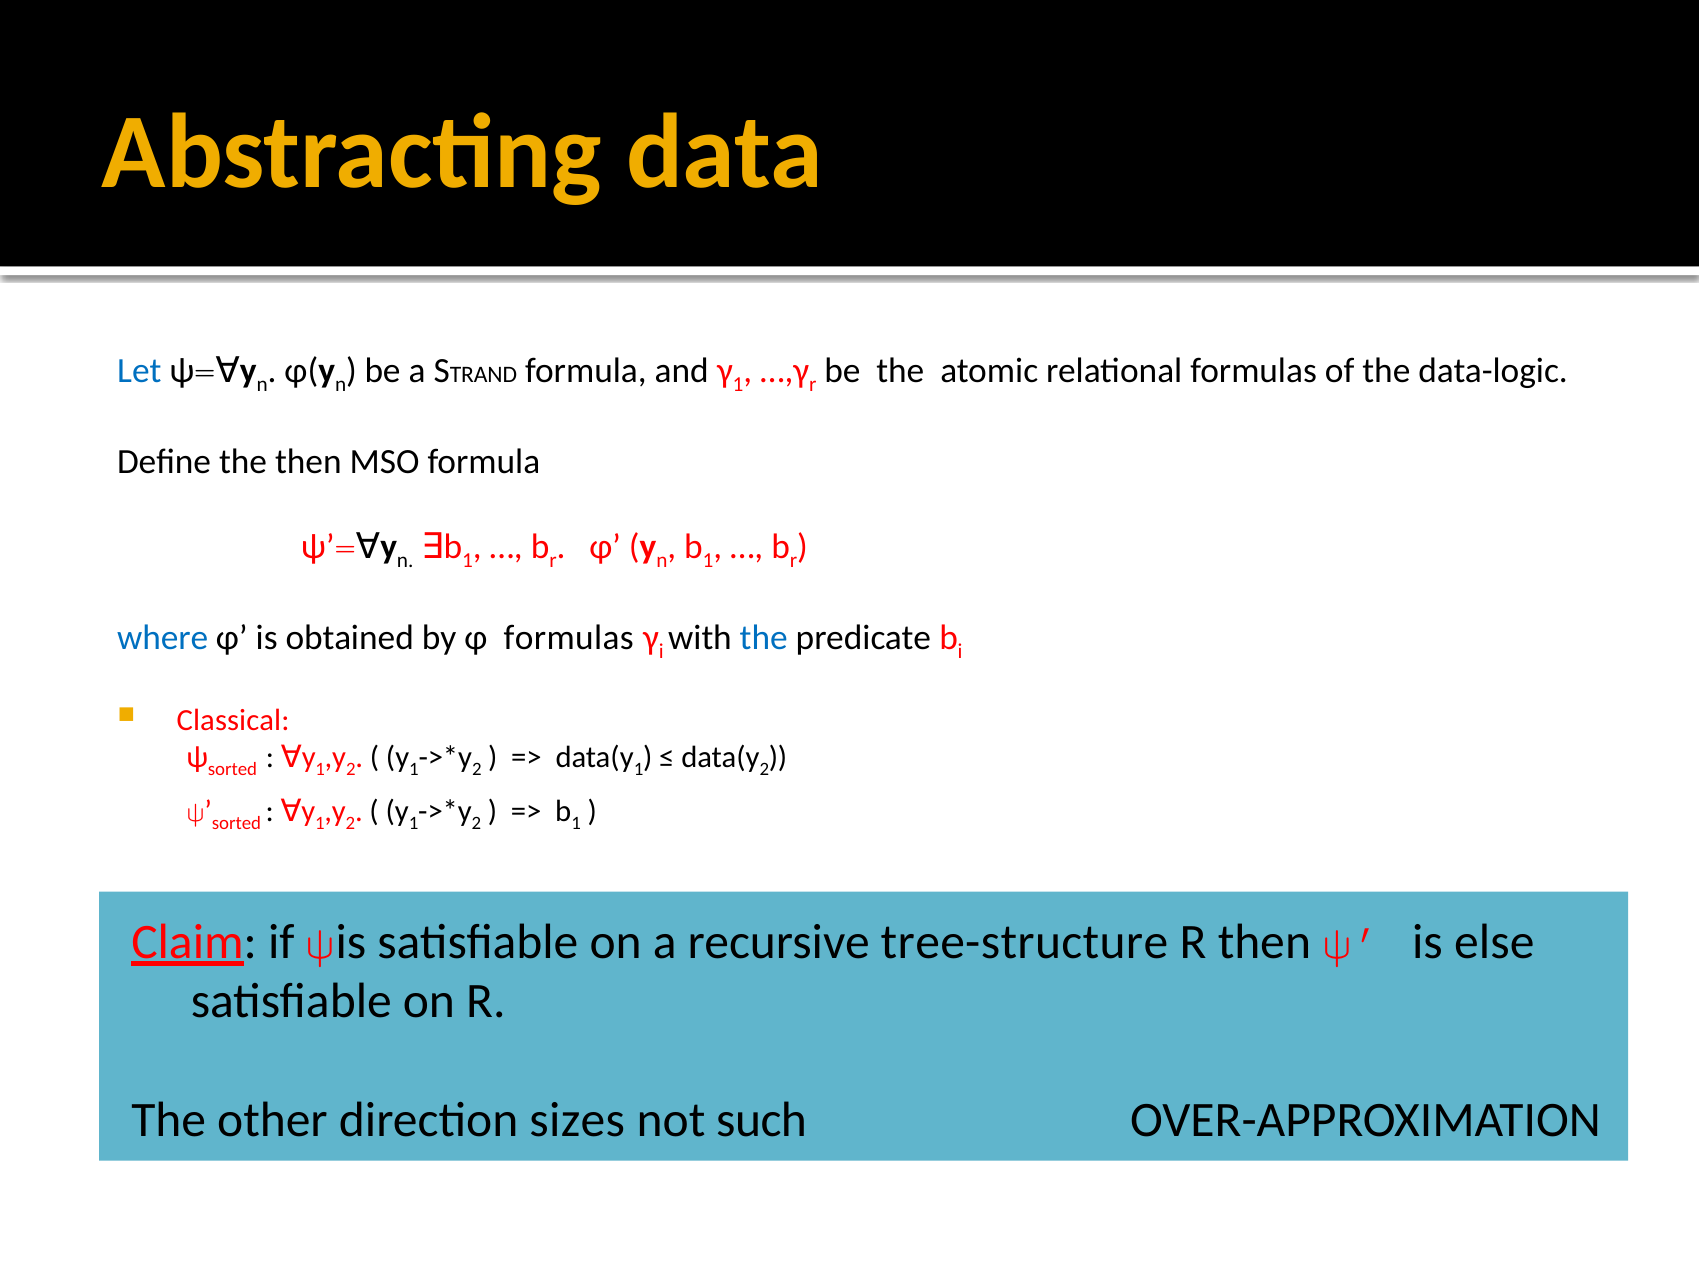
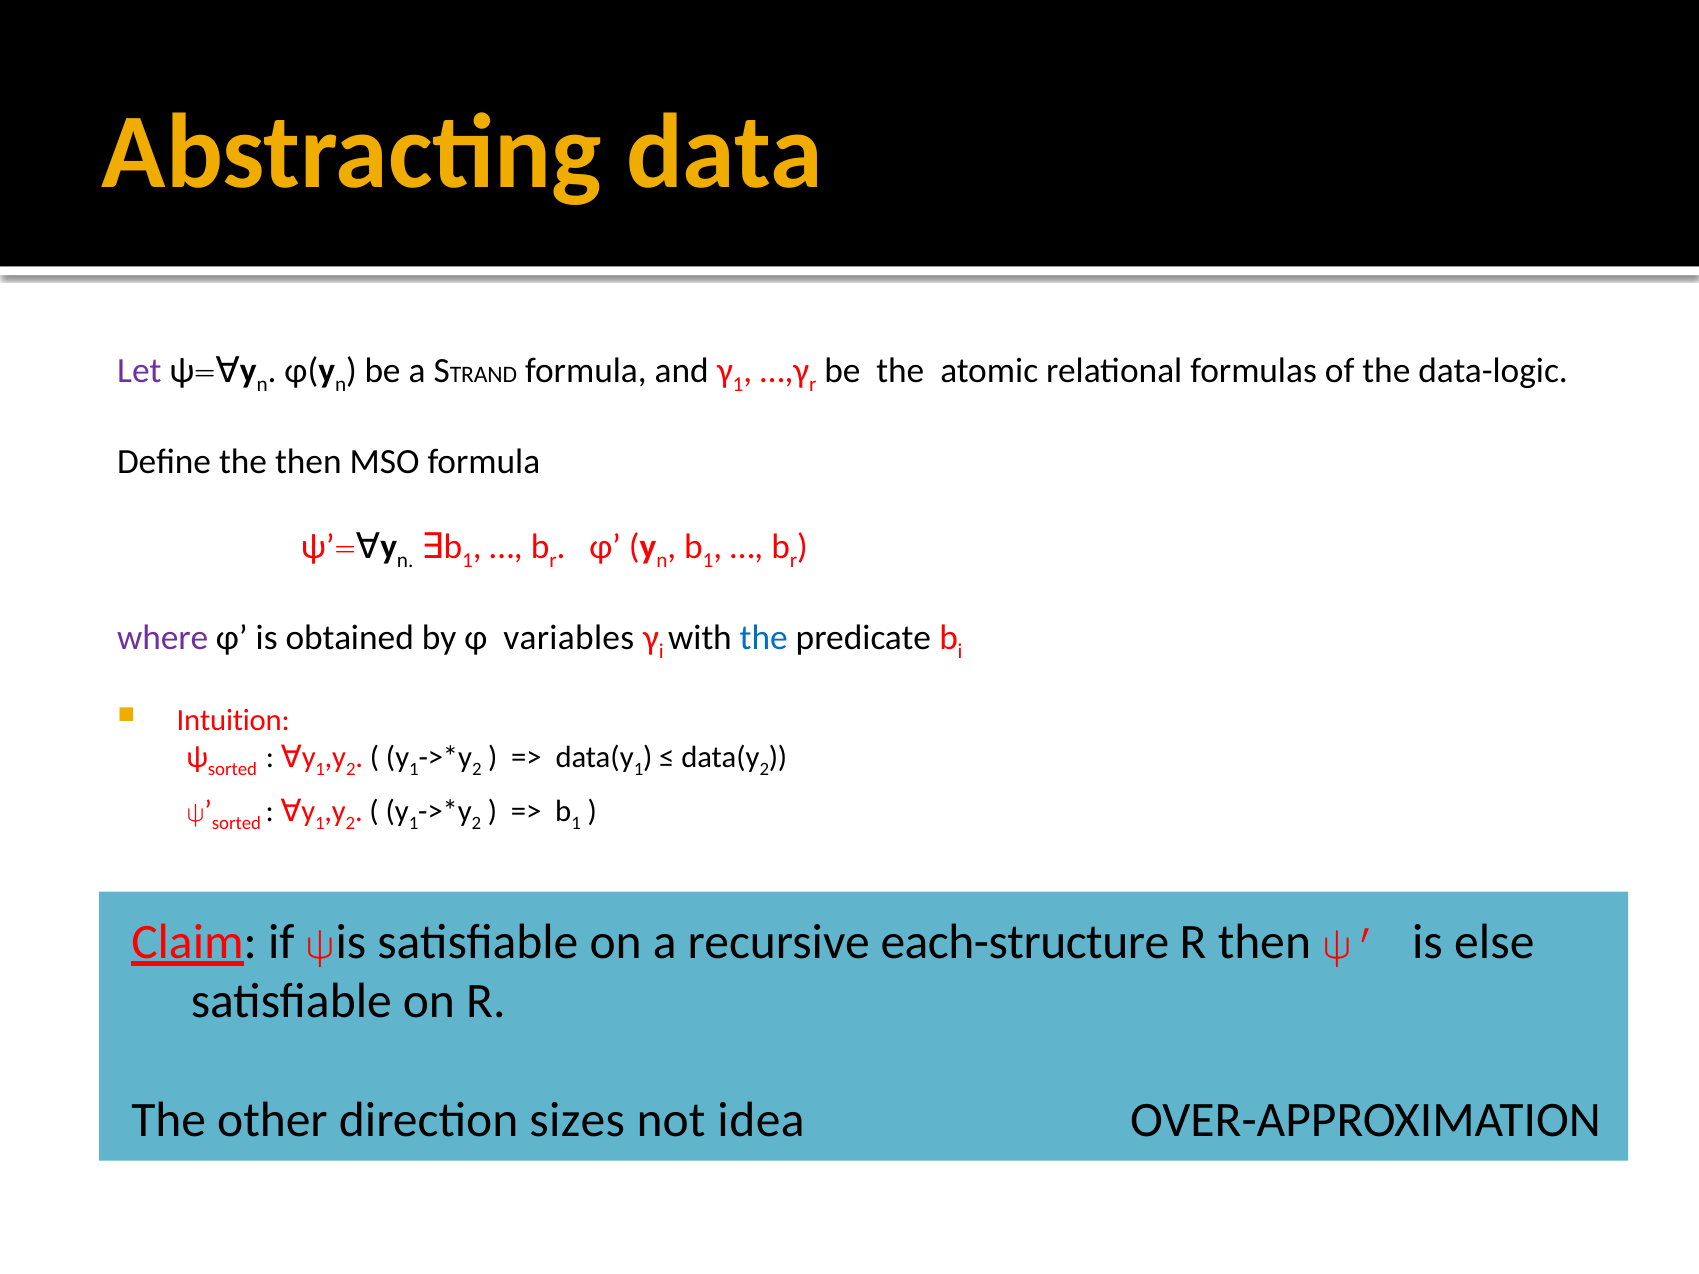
Let colour: blue -> purple
where colour: blue -> purple
φ formulas: formulas -> variables
Classical: Classical -> Intuition
tree-structure: tree-structure -> each-structure
such: such -> idea
